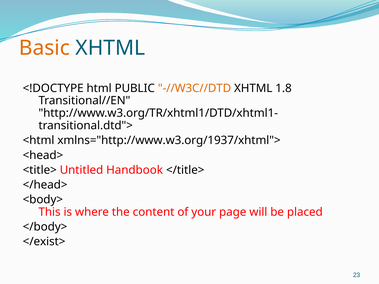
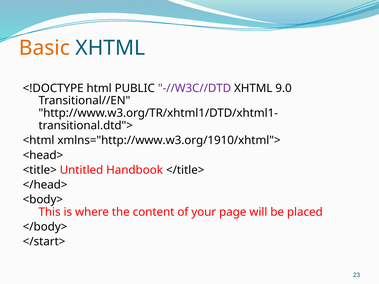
-//W3C//DTD colour: orange -> purple
1.8: 1.8 -> 9.0
xmlns="http://www.w3.org/1937/xhtml">: xmlns="http://www.w3.org/1937/xhtml"> -> xmlns="http://www.w3.org/1910/xhtml">
</exist>: </exist> -> </start>
